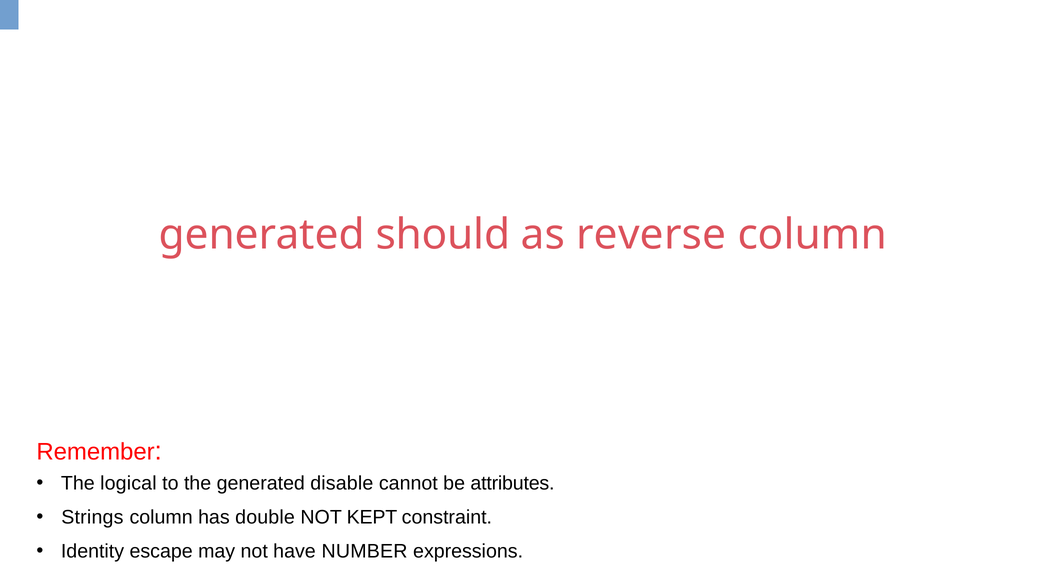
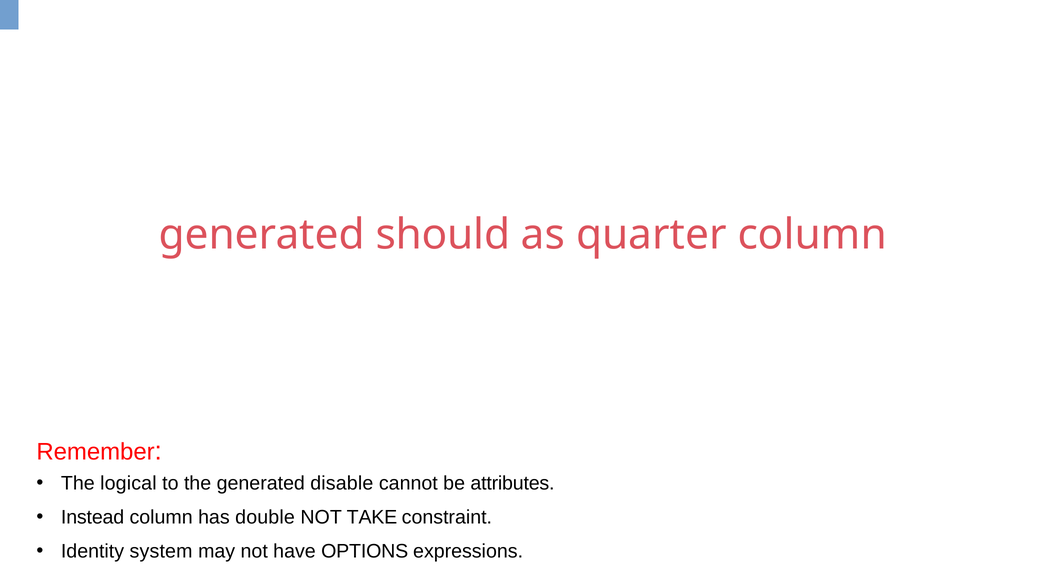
reverse: reverse -> quarter
Strings: Strings -> Instead
KEPT: KEPT -> TAKE
escape: escape -> system
NUMBER: NUMBER -> OPTIONS
